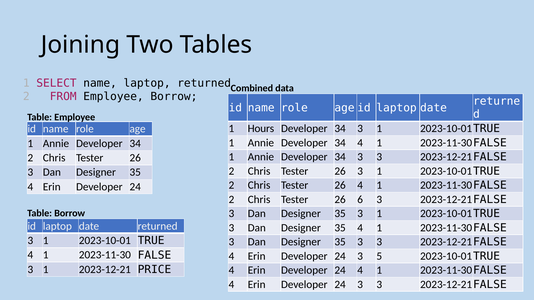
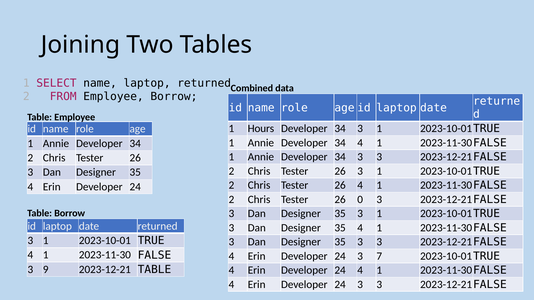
6: 6 -> 0
5: 5 -> 7
1 at (46, 270): 1 -> 9
2023-12-21 PRICE: PRICE -> TABLE
